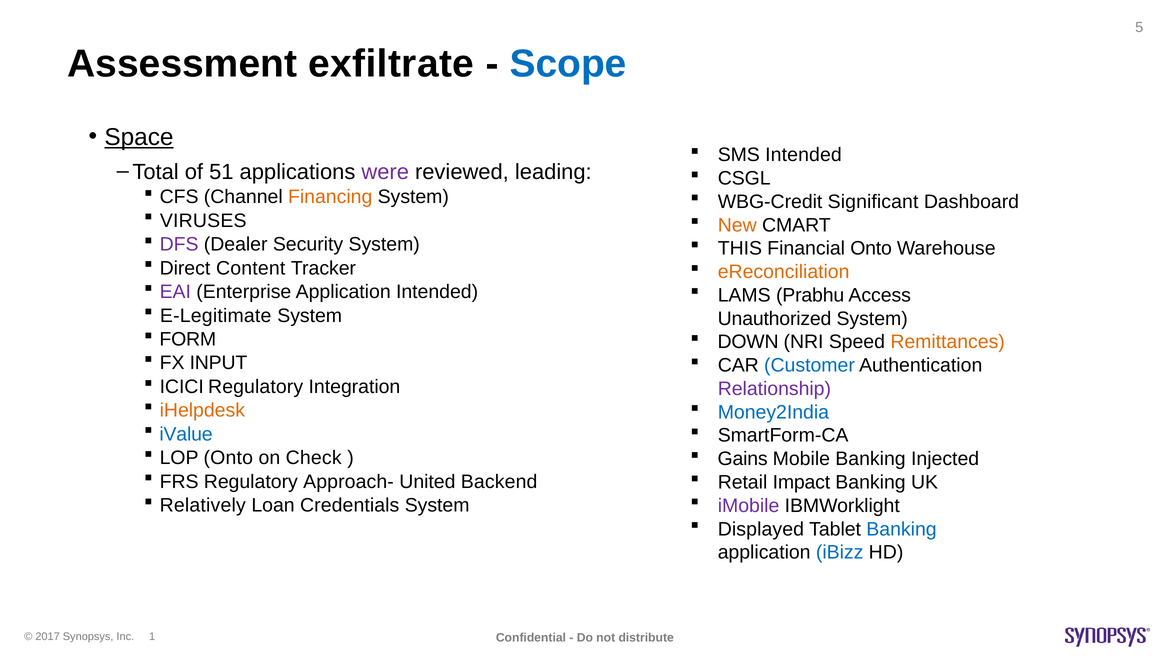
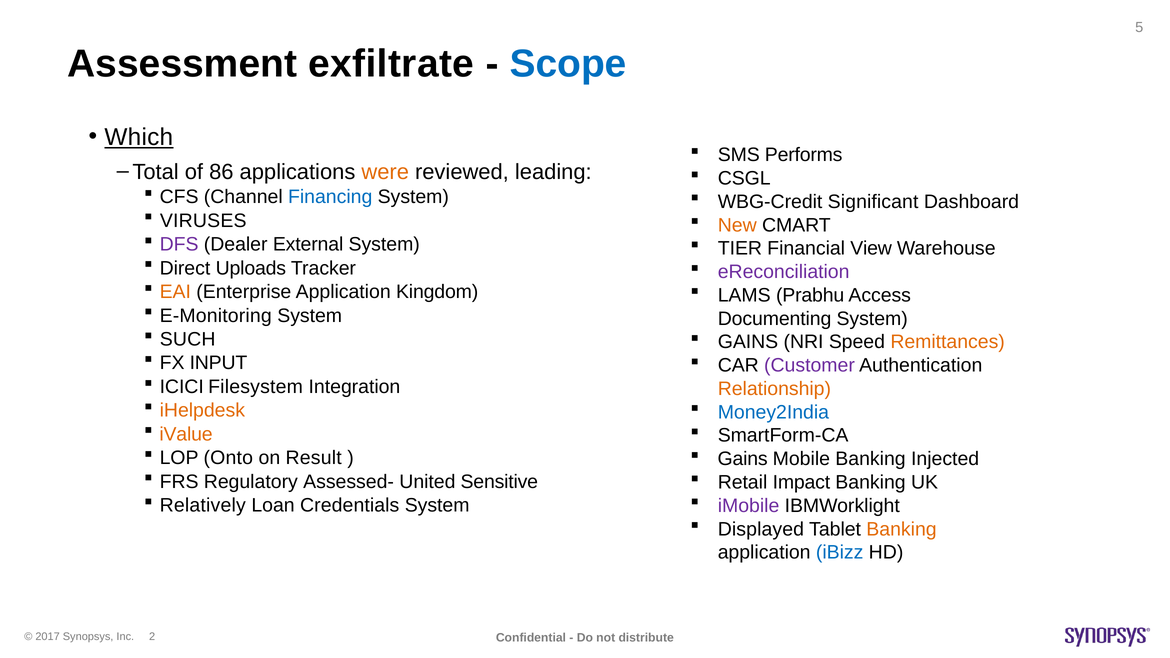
Space: Space -> Which
SMS Intended: Intended -> Performs
51: 51 -> 86
were colour: purple -> orange
Financing colour: orange -> blue
Security: Security -> External
THIS: THIS -> TIER
Financial Onto: Onto -> View
Content: Content -> Uploads
eReconciliation colour: orange -> purple
EAI colour: purple -> orange
Application Intended: Intended -> Kingdom
E-Legitimate: E-Legitimate -> E-Monitoring
Unauthorized: Unauthorized -> Documenting
FORM: FORM -> SUCH
DOWN at (748, 342): DOWN -> GAINS
Customer colour: blue -> purple
ICICI Regulatory: Regulatory -> Filesystem
Relationship colour: purple -> orange
iValue colour: blue -> orange
Check: Check -> Result
Approach-: Approach- -> Assessed-
Backend: Backend -> Sensitive
Banking at (902, 529) colour: blue -> orange
1: 1 -> 2
